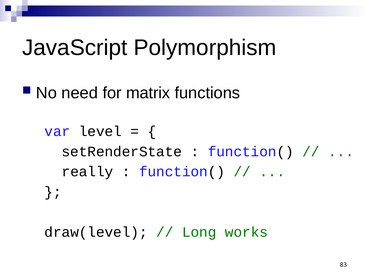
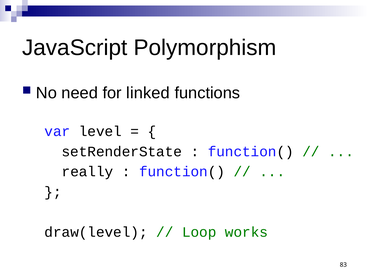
matrix: matrix -> linked
Long: Long -> Loop
